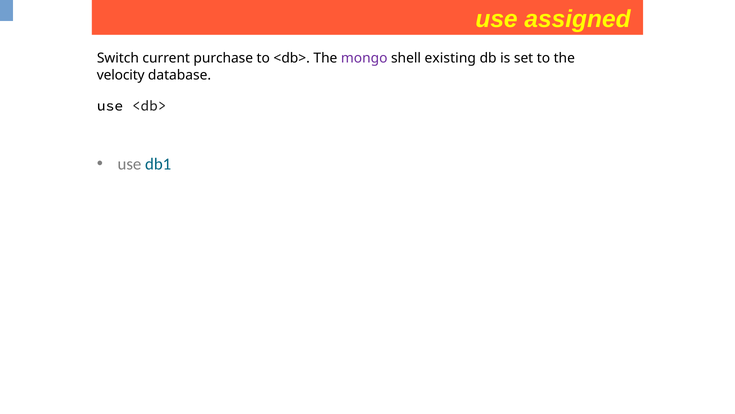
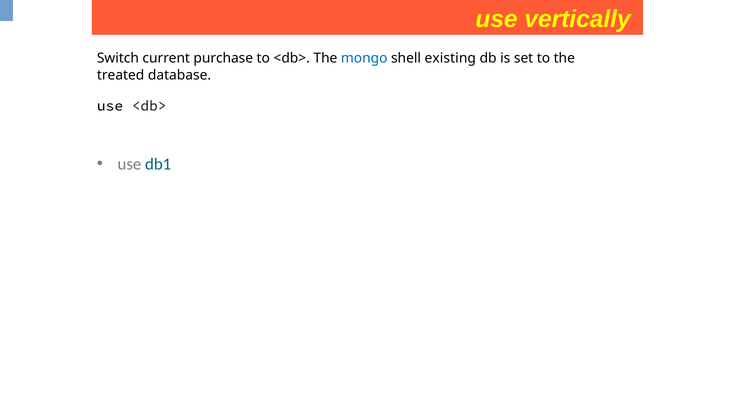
assigned: assigned -> vertically
mongo colour: purple -> blue
velocity: velocity -> treated
